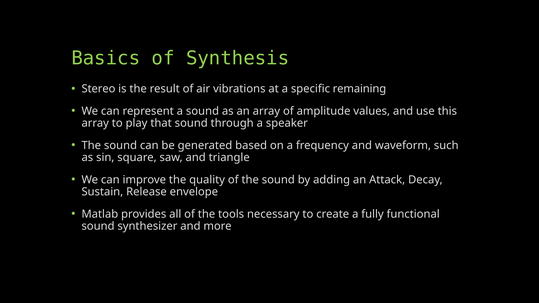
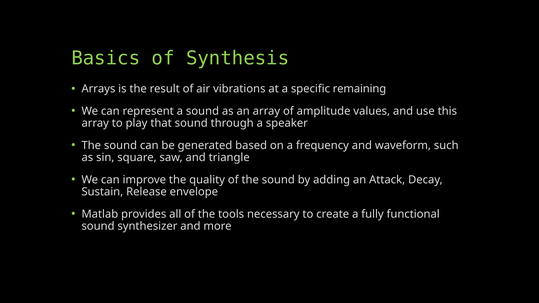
Stereo: Stereo -> Arrays
